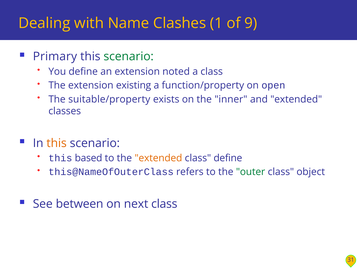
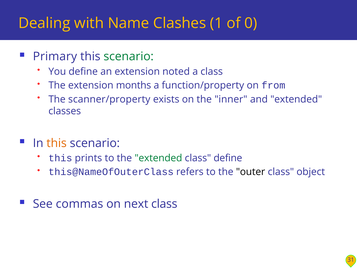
9: 9 -> 0
existing: existing -> months
open: open -> from
suitable/property: suitable/property -> scanner/property
based: based -> prints
extended at (158, 158) colour: orange -> green
outer colour: green -> black
between: between -> commas
